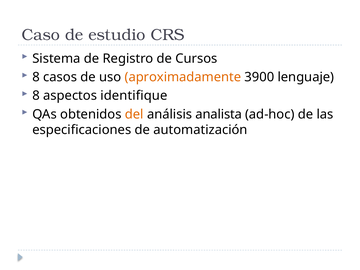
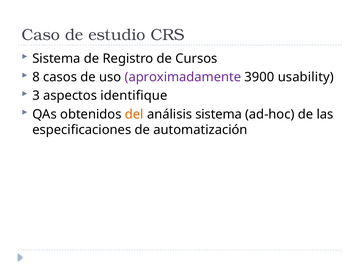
aproximadamente colour: orange -> purple
lenguaje: lenguaje -> usability
8 at (36, 96): 8 -> 3
análisis analista: analista -> sistema
